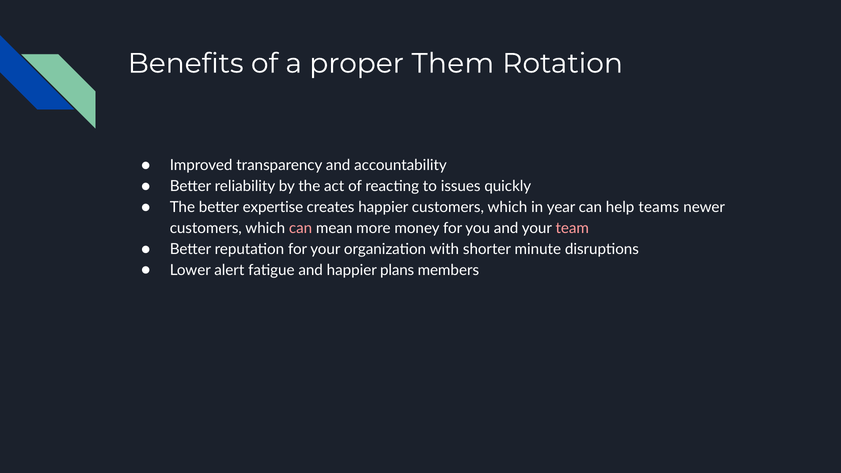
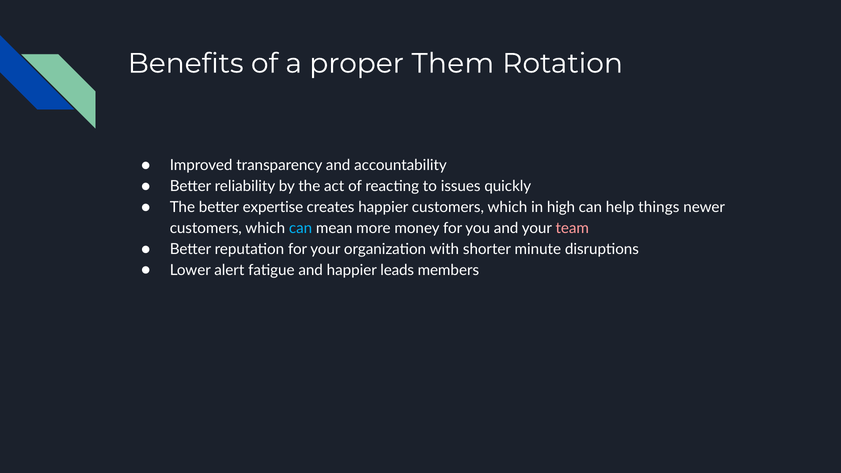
year: year -> high
teams: teams -> things
can at (301, 228) colour: pink -> light blue
plans: plans -> leads
